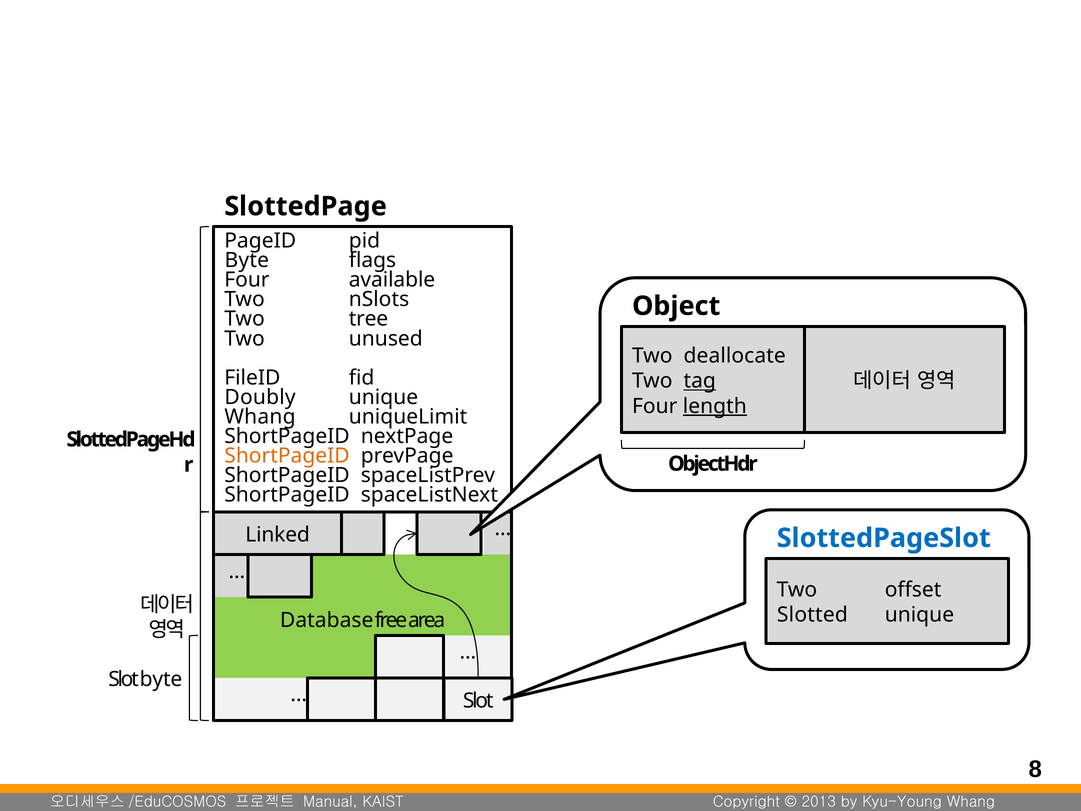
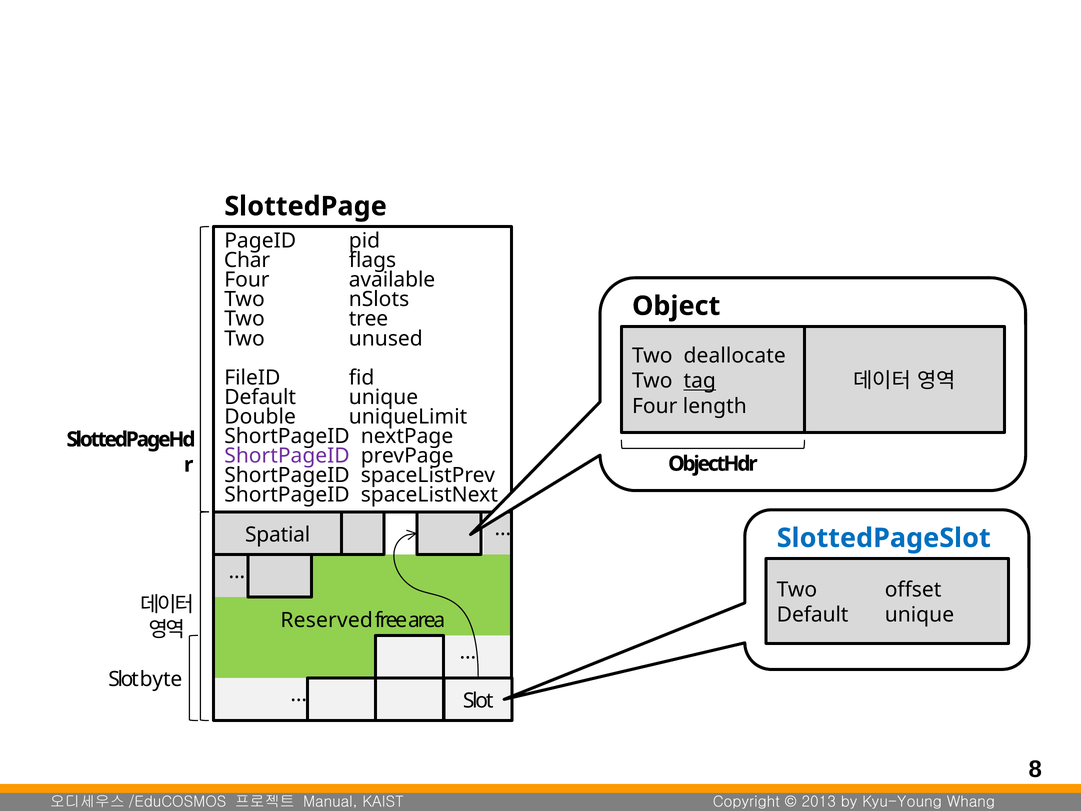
Byte at (247, 260): Byte -> Char
Doubly at (260, 397): Doubly -> Default
length underline: present -> none
Whang at (260, 417): Whang -> Double
ShortPageID at (287, 456) colour: orange -> purple
Linked: Linked -> Spatial
Slotted at (812, 615): Slotted -> Default
Database: Database -> Reserved
